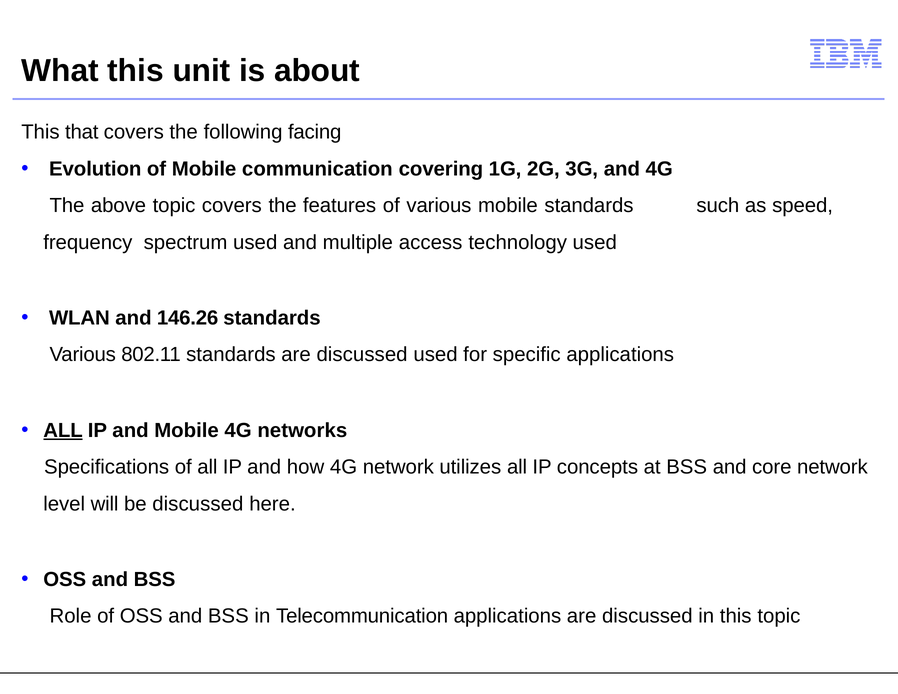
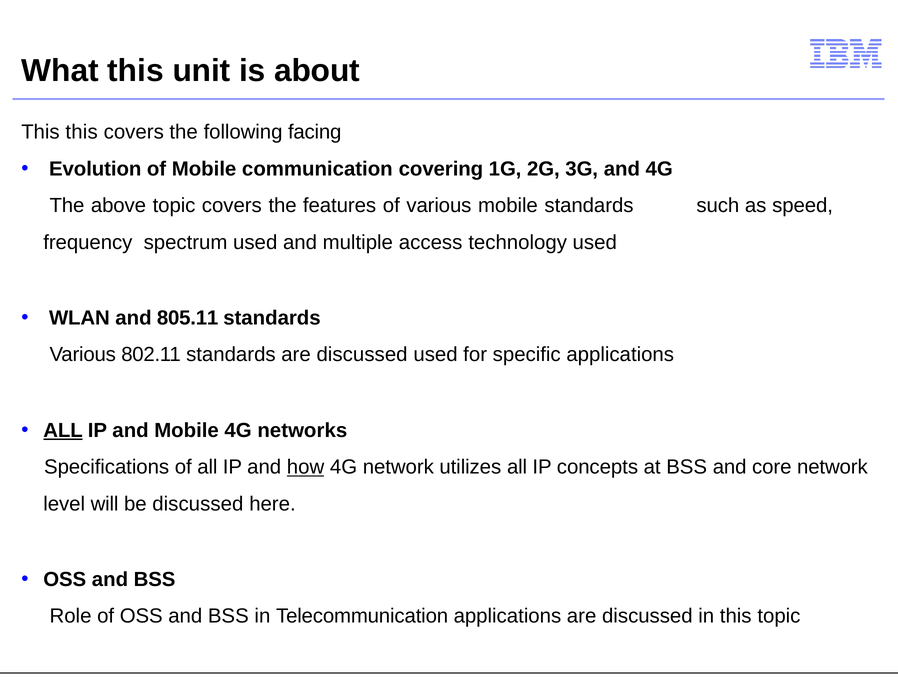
This that: that -> this
146.26: 146.26 -> 805.11
how underline: none -> present
